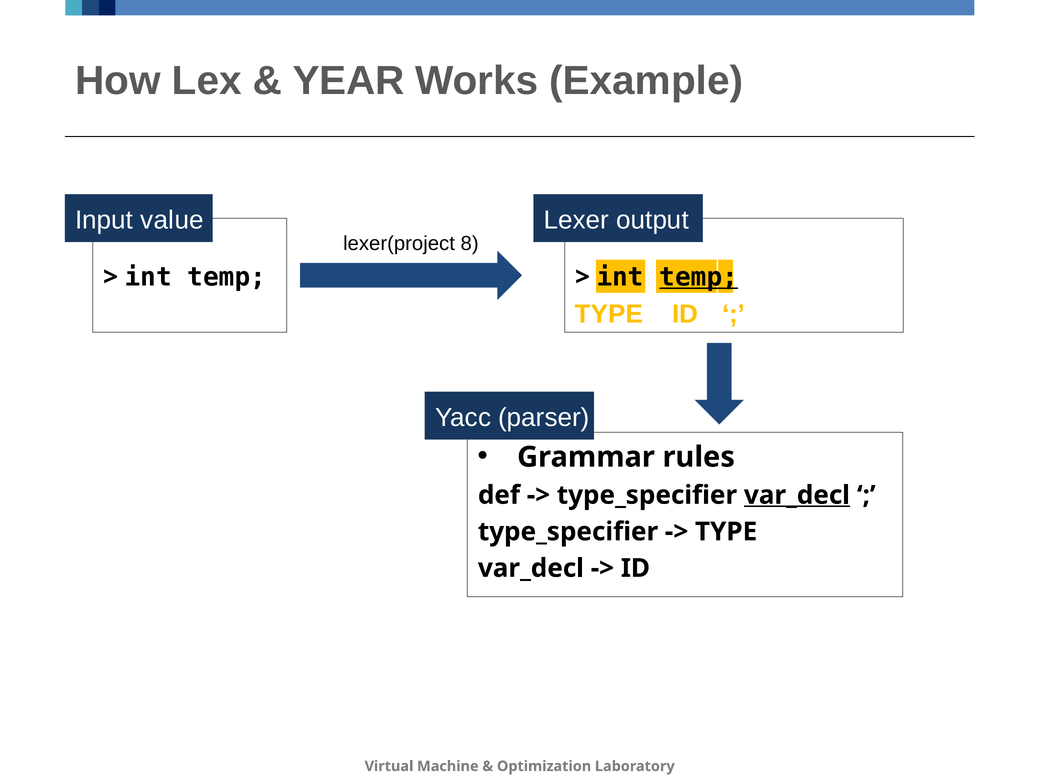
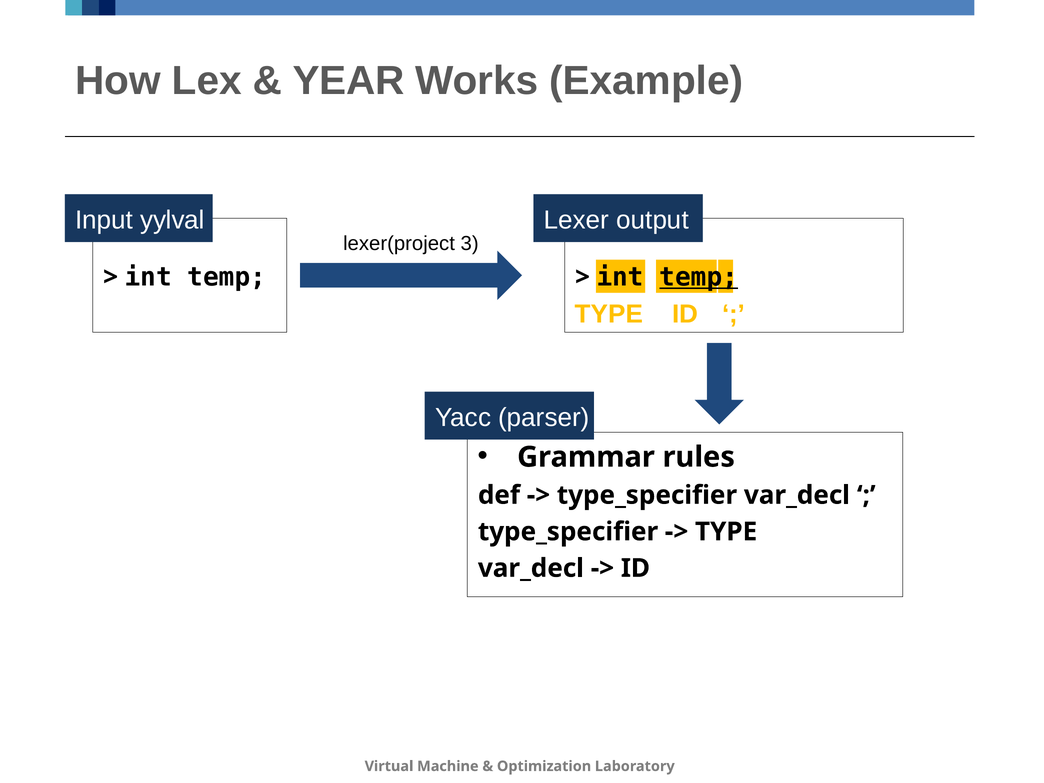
value: value -> yylval
lexer(project 8: 8 -> 3
var_decl at (797, 495) underline: present -> none
